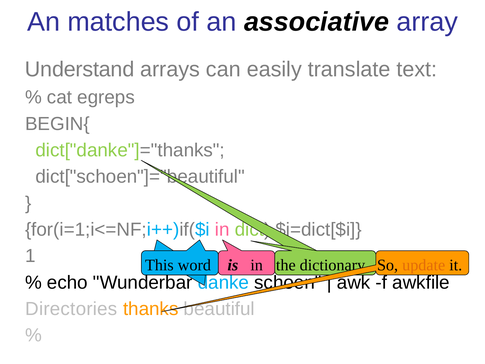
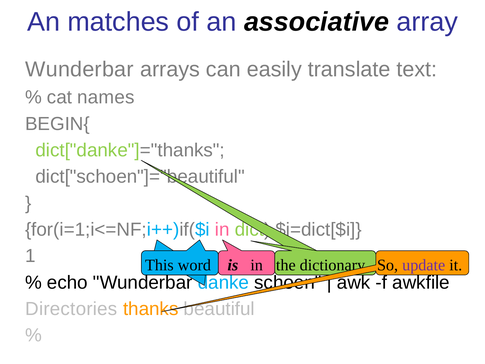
Understand at (80, 69): Understand -> Wunderbar
egreps: egreps -> names
update colour: orange -> purple
